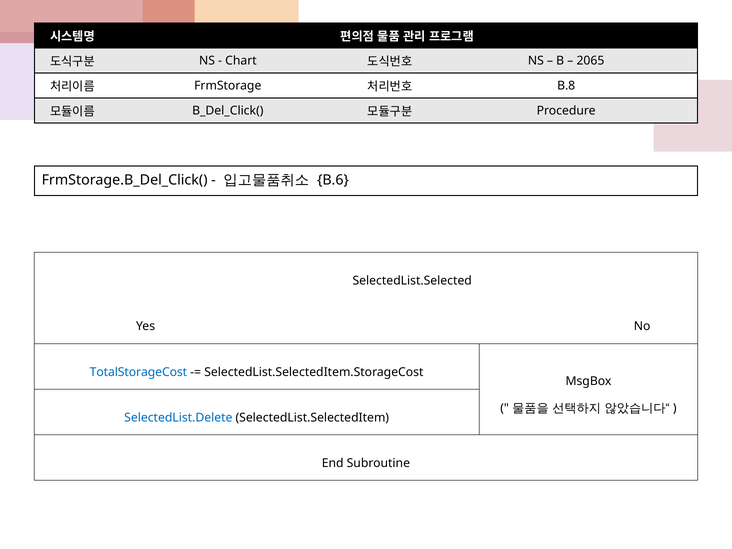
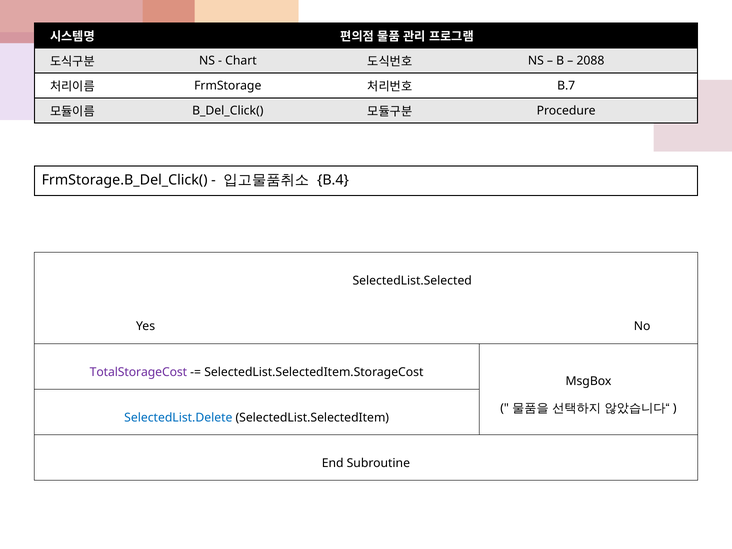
2065: 2065 -> 2088
B.8: B.8 -> B.7
B.6: B.6 -> B.4
TotalStorageCost colour: blue -> purple
